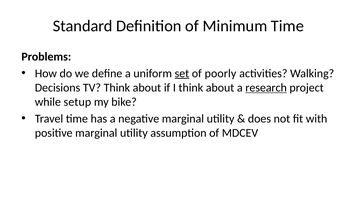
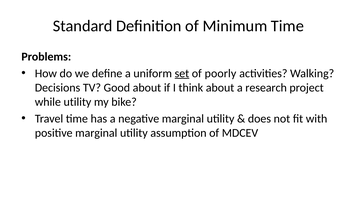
TV Think: Think -> Good
research underline: present -> none
while setup: setup -> utility
